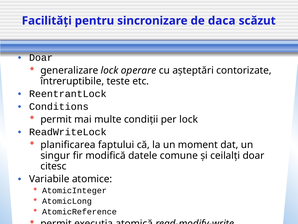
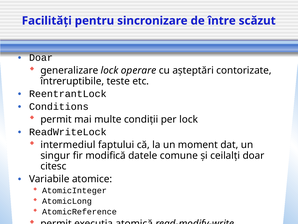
daca: daca -> între
planificarea: planificarea -> intermediul
